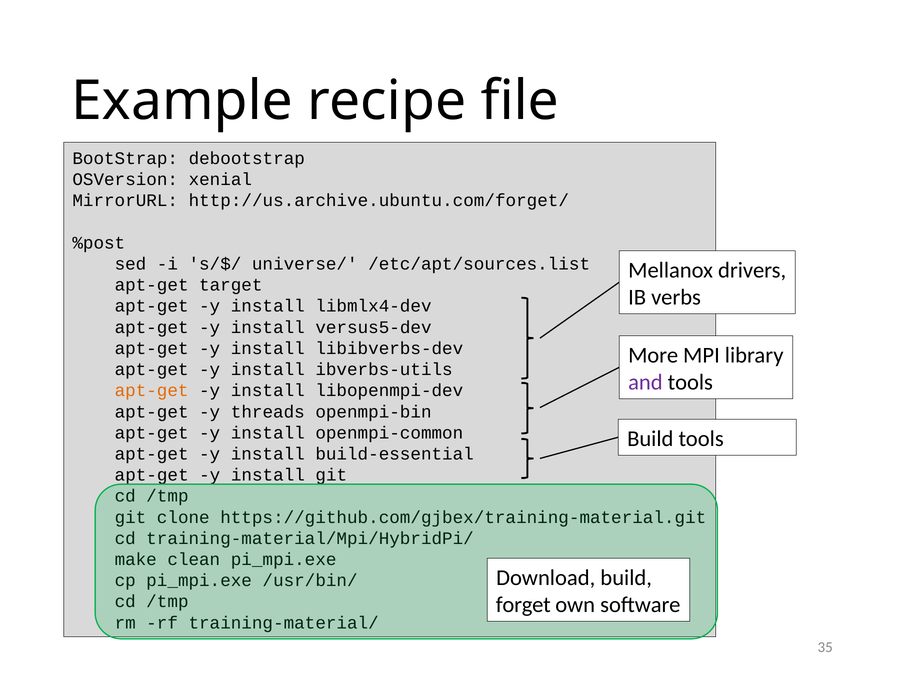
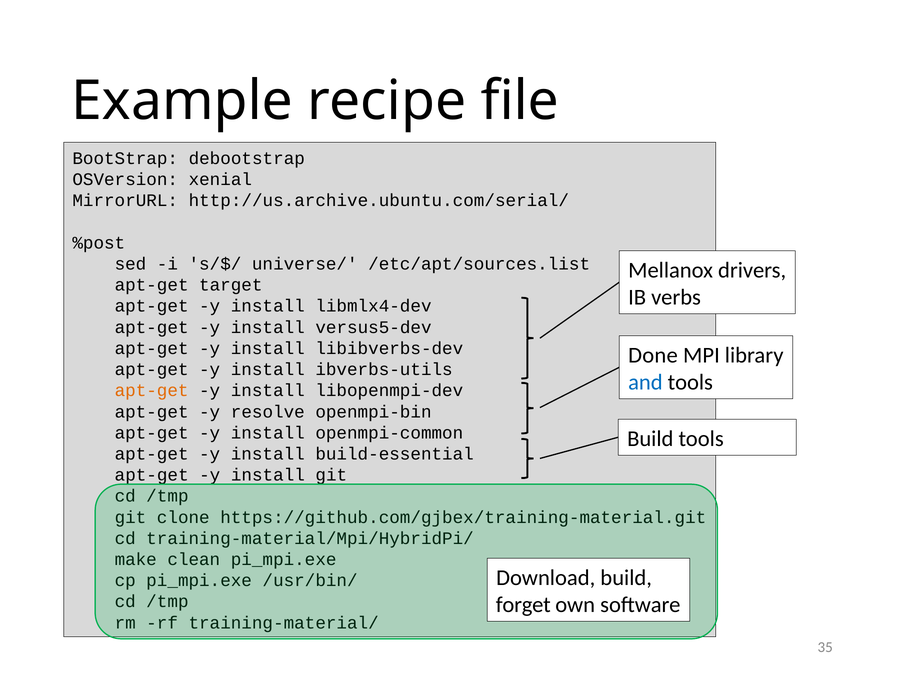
http://us.archive.ubuntu.com/forget/: http://us.archive.ubuntu.com/forget/ -> http://us.archive.ubuntu.com/serial/
More: More -> Done
and colour: purple -> blue
threads: threads -> resolve
